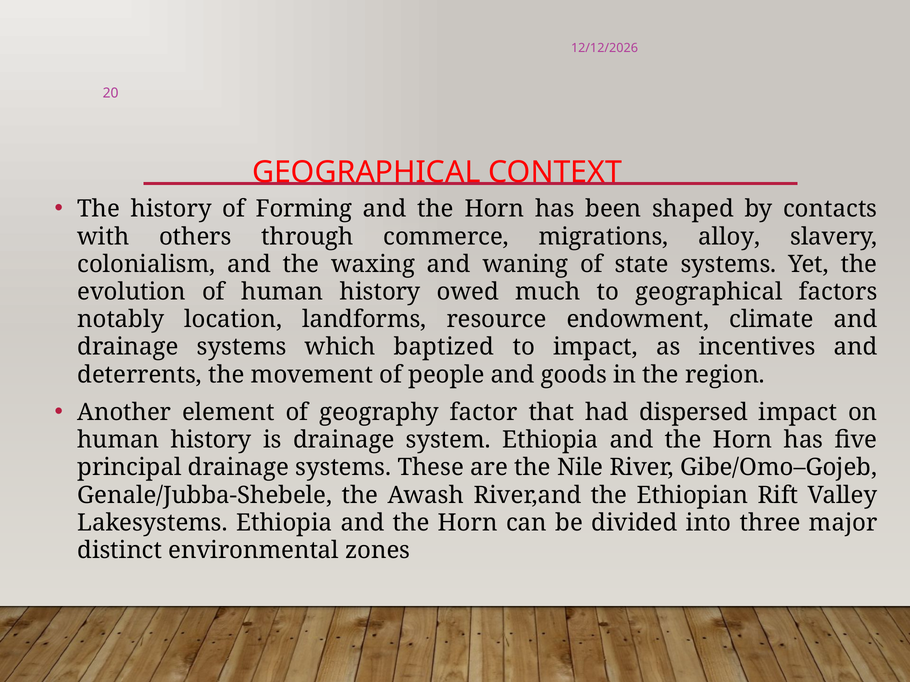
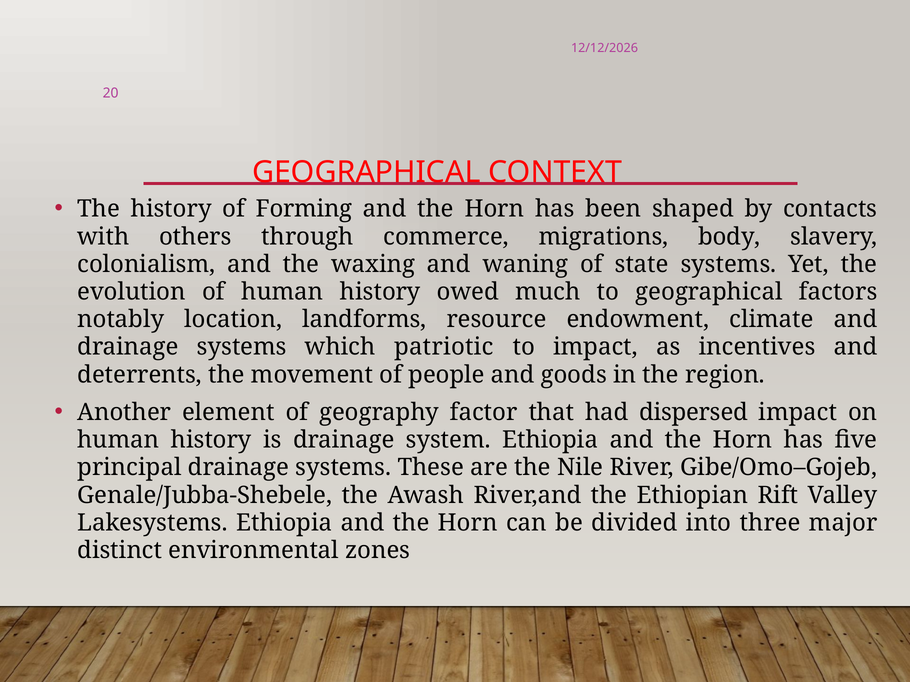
alloy: alloy -> body
baptized: baptized -> patriotic
